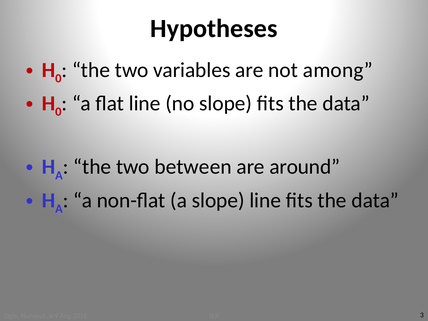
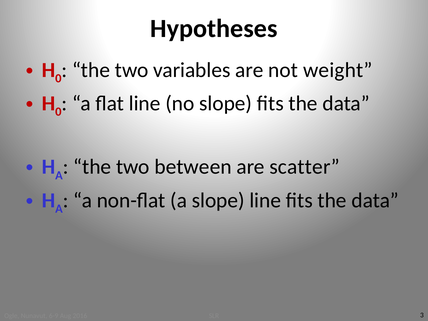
among: among -> weight
around: around -> scatter
